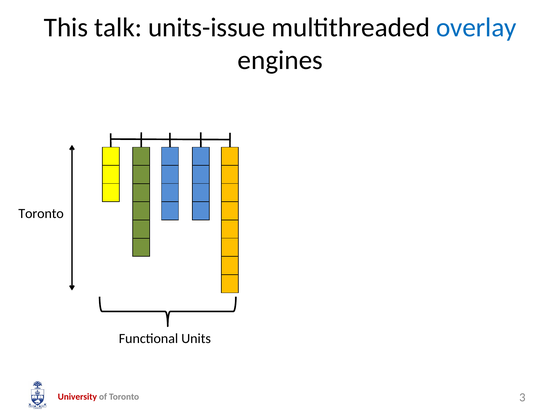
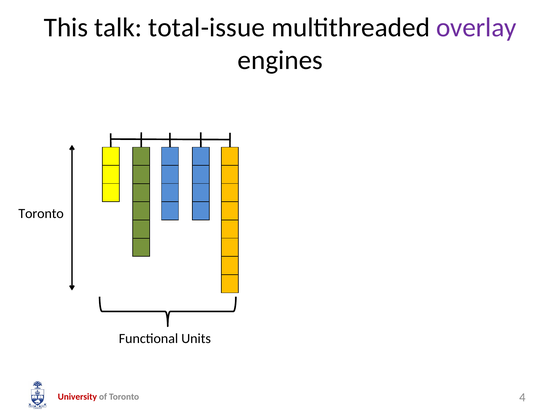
units-issue: units-issue -> total-issue
overlay colour: blue -> purple
3: 3 -> 4
